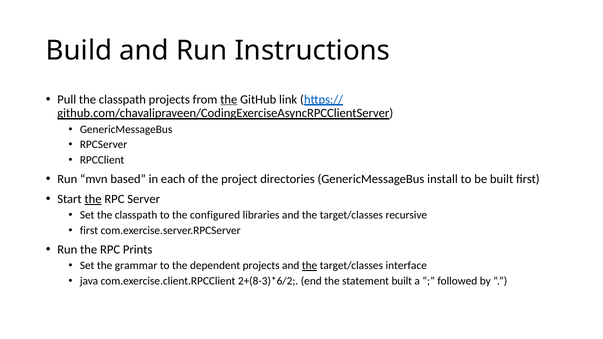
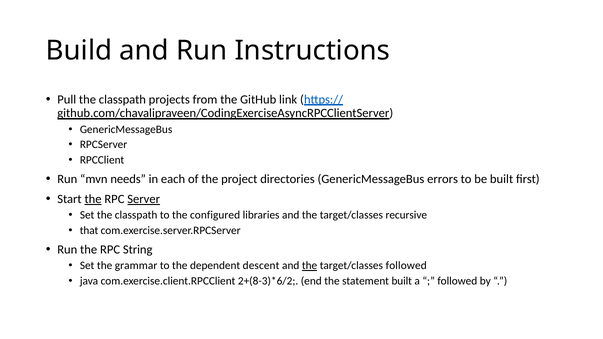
the at (229, 99) underline: present -> none
based: based -> needs
install: install -> errors
Server underline: none -> present
first at (89, 231): first -> that
Prints: Prints -> String
dependent projects: projects -> descent
target/classes interface: interface -> followed
